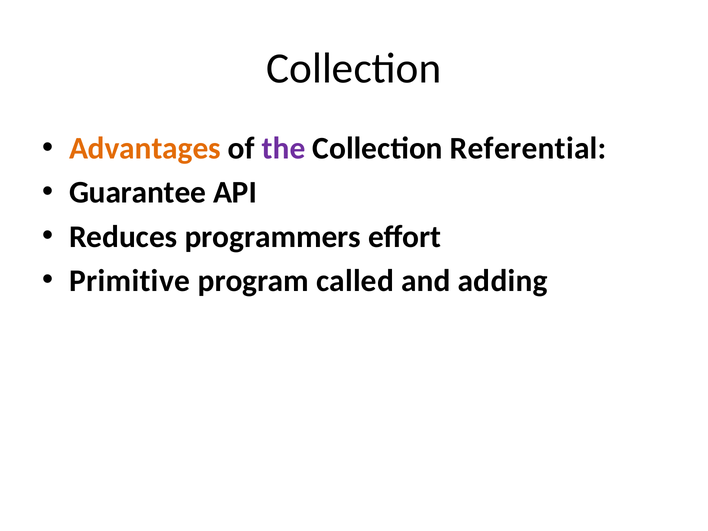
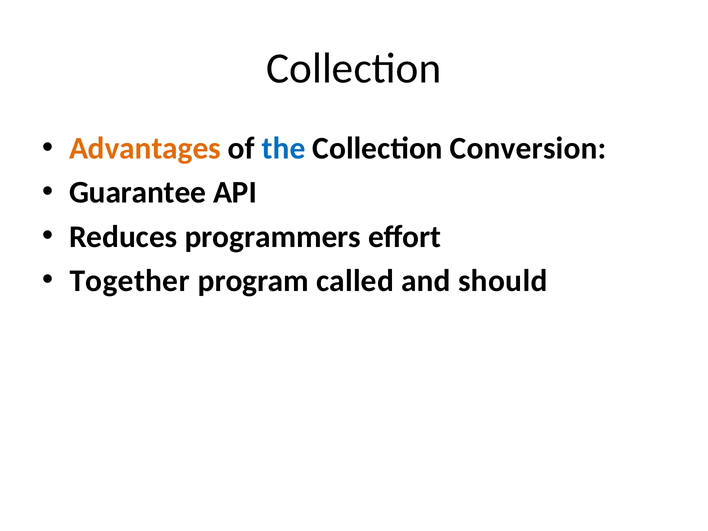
the colour: purple -> blue
Referential: Referential -> Conversion
Primitive: Primitive -> Together
adding: adding -> should
